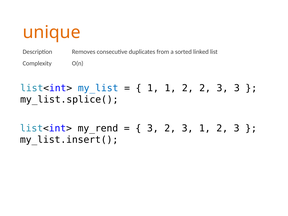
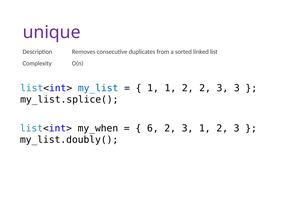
unique colour: orange -> purple
my_rend: my_rend -> my_when
3 at (153, 128): 3 -> 6
my_list.insert(: my_list.insert( -> my_list.doubly(
